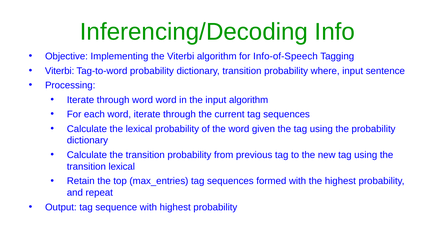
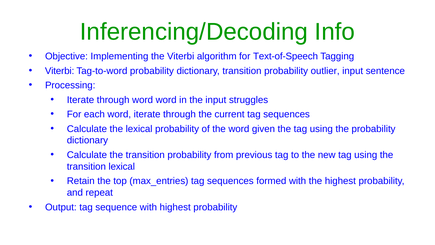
Info-of-Speech: Info-of-Speech -> Text-of-Speech
where: where -> outlier
input algorithm: algorithm -> struggles
